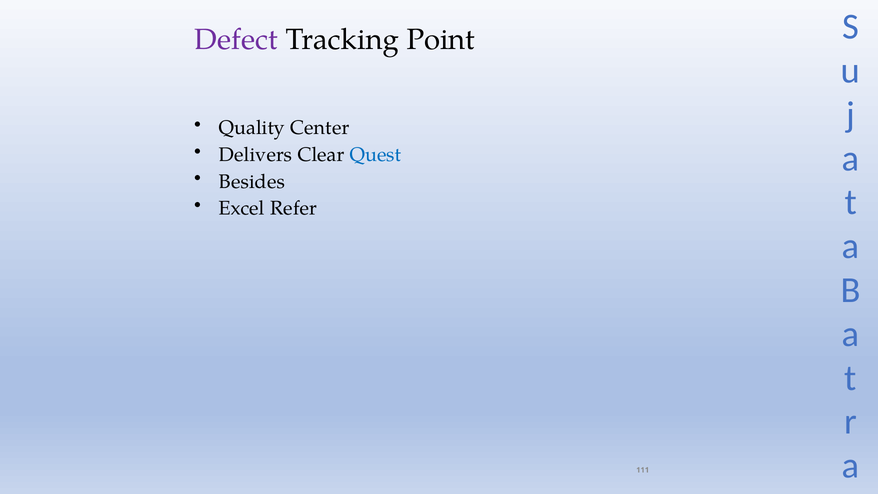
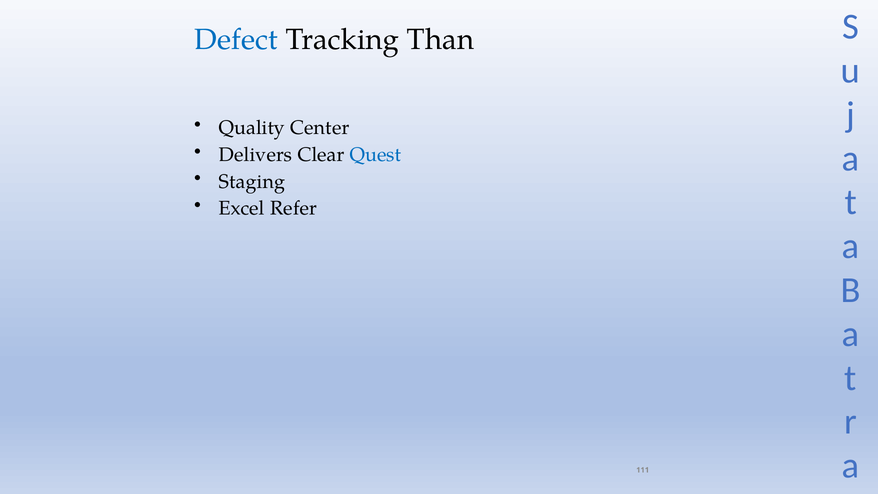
Defect colour: purple -> blue
Point: Point -> Than
Besides: Besides -> Staging
